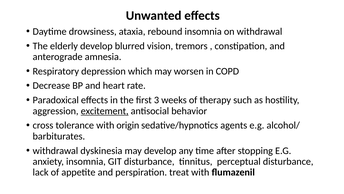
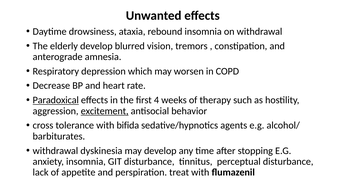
Paradoxical underline: none -> present
3: 3 -> 4
origin: origin -> bifida
